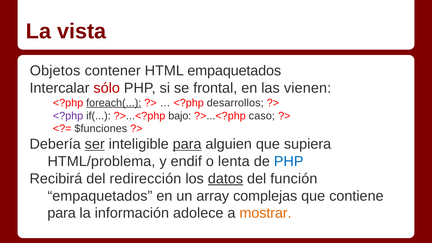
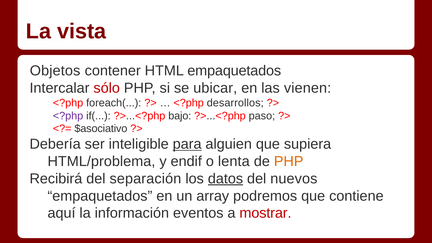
frontal: frontal -> ubicar
foreach( underline: present -> none
caso: caso -> paso
$funciones: $funciones -> $asociativo
ser underline: present -> none
PHP at (289, 161) colour: blue -> orange
redirección: redirección -> separación
función: función -> nuevos
complejas: complejas -> podremos
para at (62, 213): para -> aquí
adolece: adolece -> eventos
mostrar colour: orange -> red
